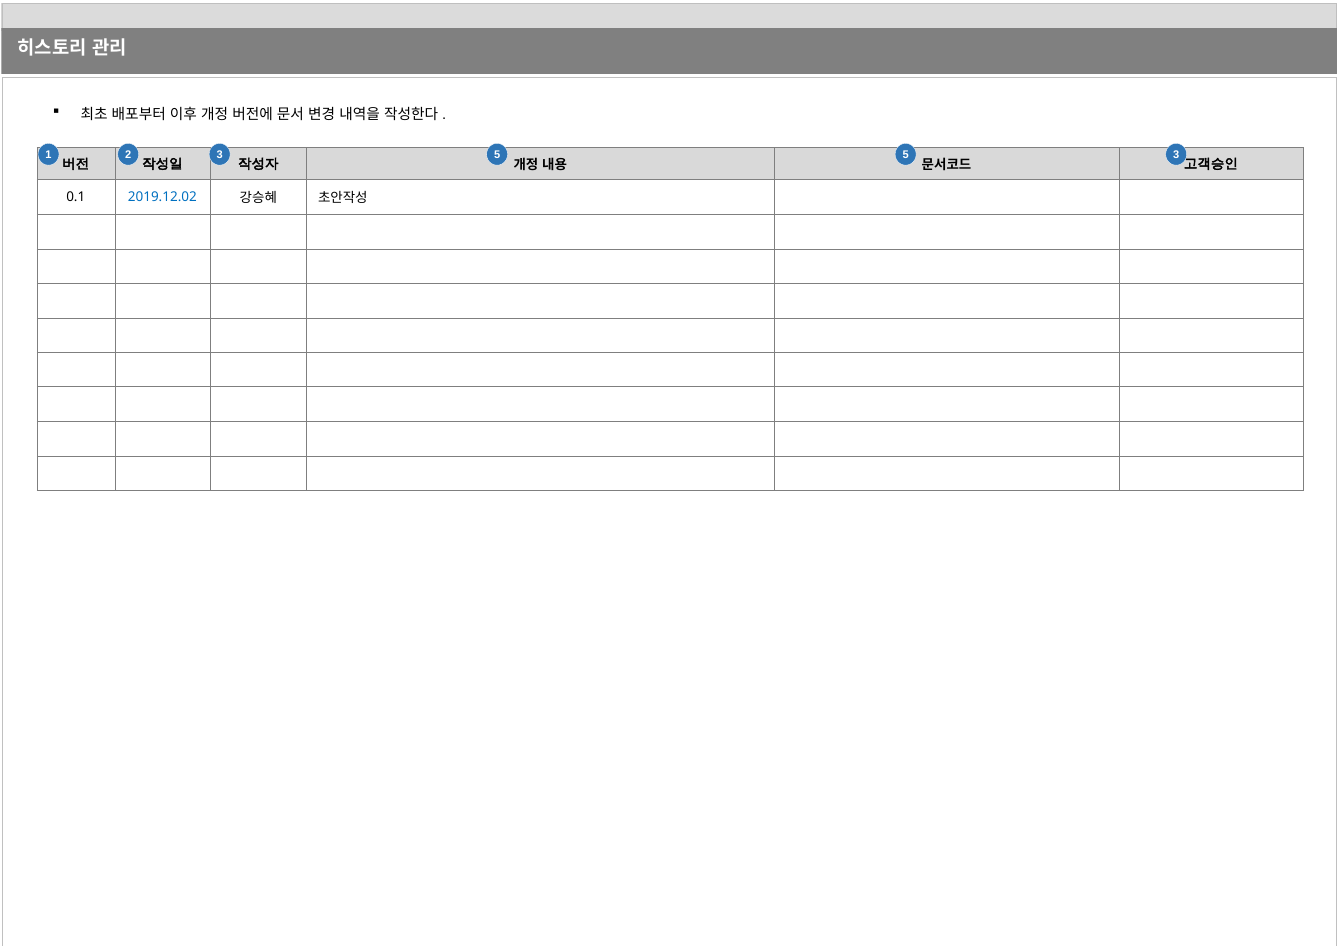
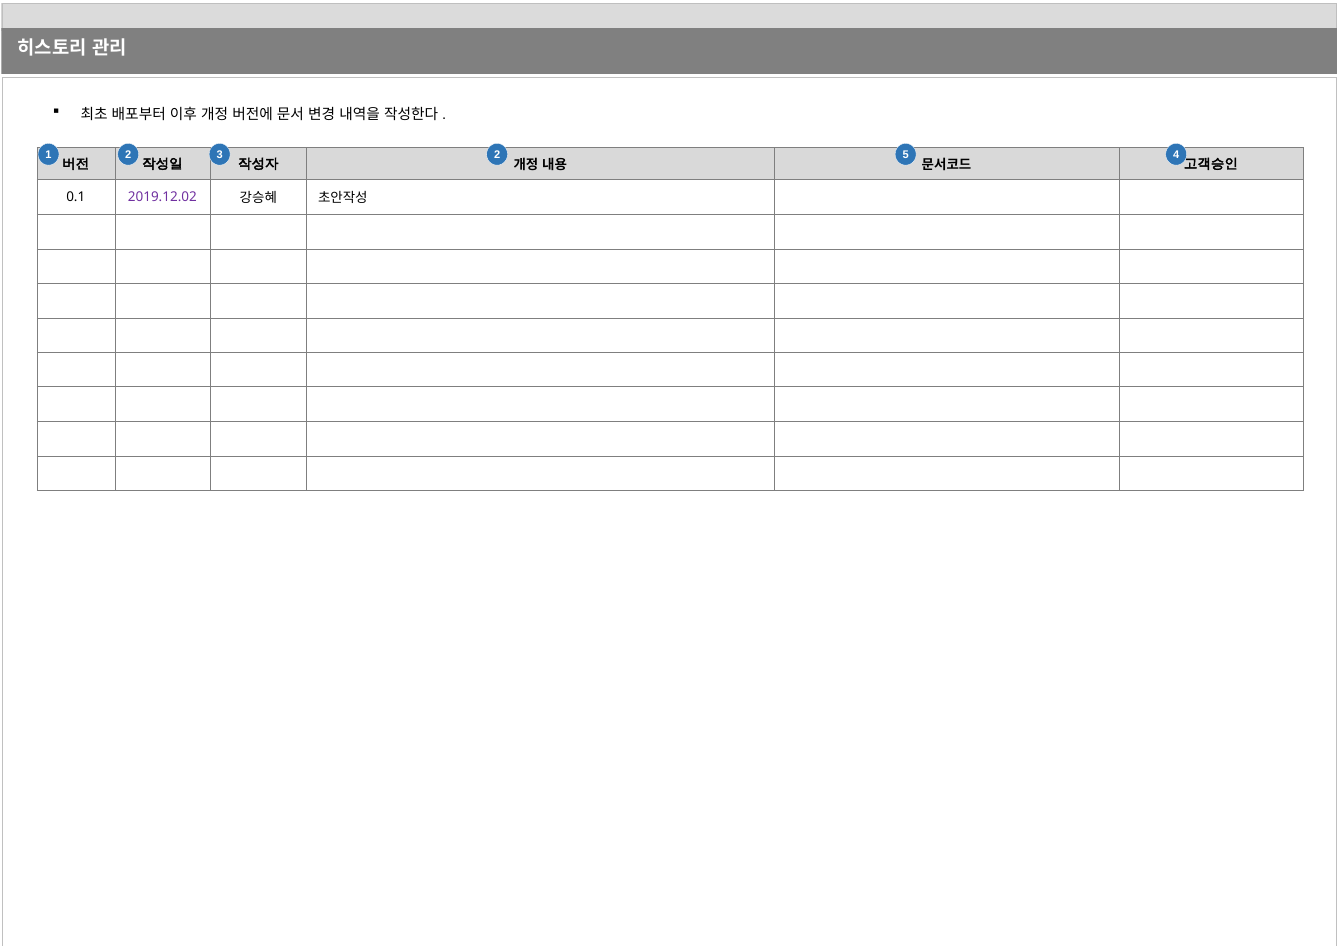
2 5: 5 -> 2
5 3: 3 -> 4
2019.12.02 colour: blue -> purple
